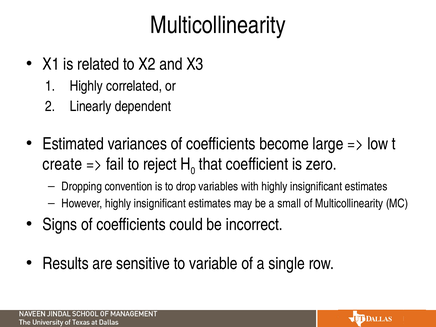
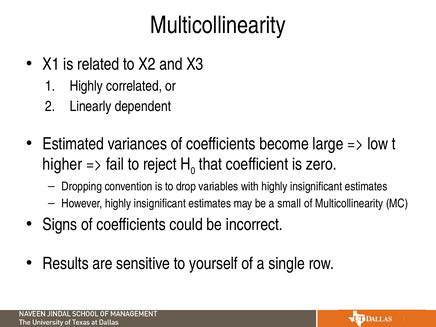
create: create -> higher
variable: variable -> yourself
